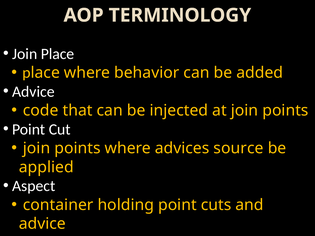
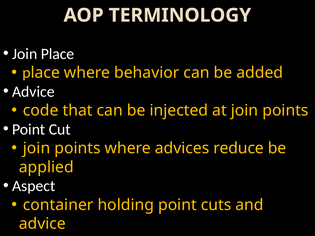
source: source -> reduce
